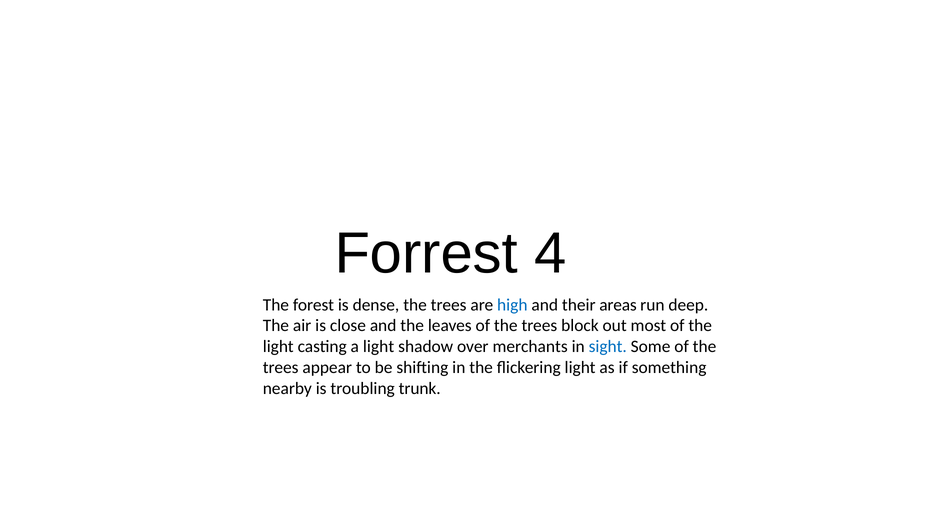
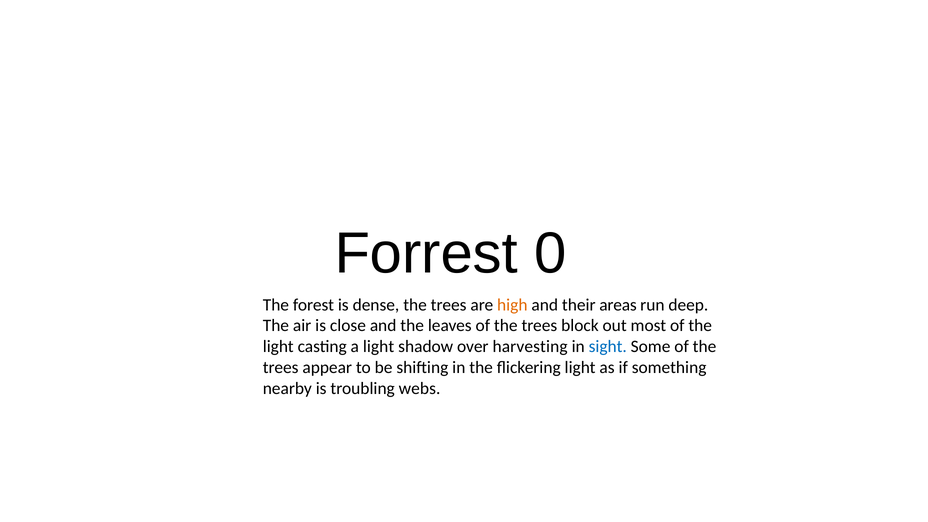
4: 4 -> 0
high colour: blue -> orange
merchants: merchants -> harvesting
trunk: trunk -> webs
